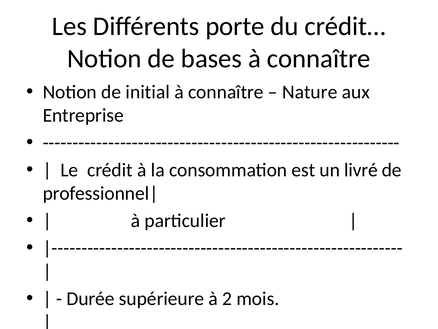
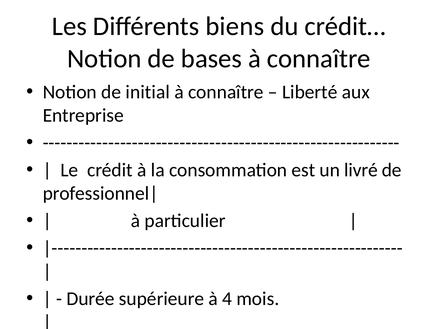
Différents porte: porte -> biens
Nature at (310, 92): Nature -> Liberté
2: 2 -> 4
